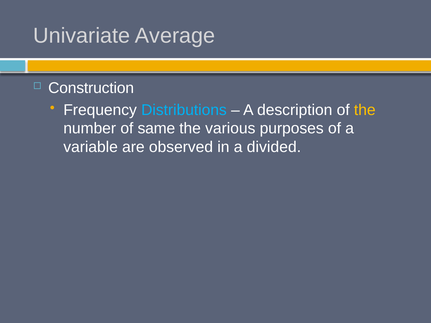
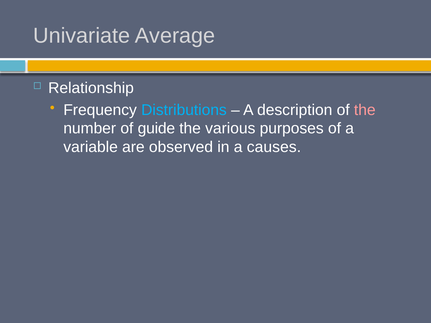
Construction: Construction -> Relationship
the at (365, 110) colour: yellow -> pink
same: same -> guide
divided: divided -> causes
